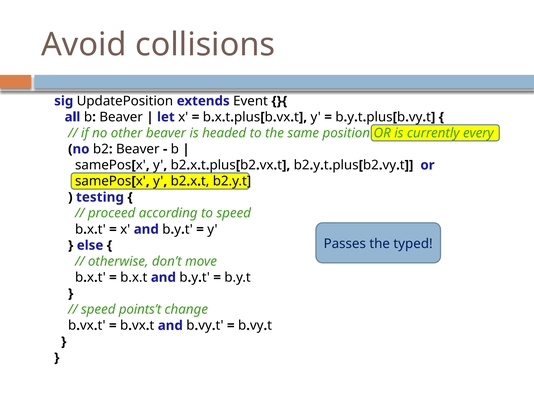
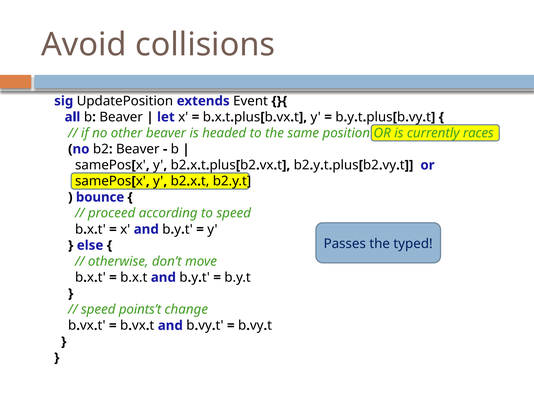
every: every -> races
testing: testing -> bounce
